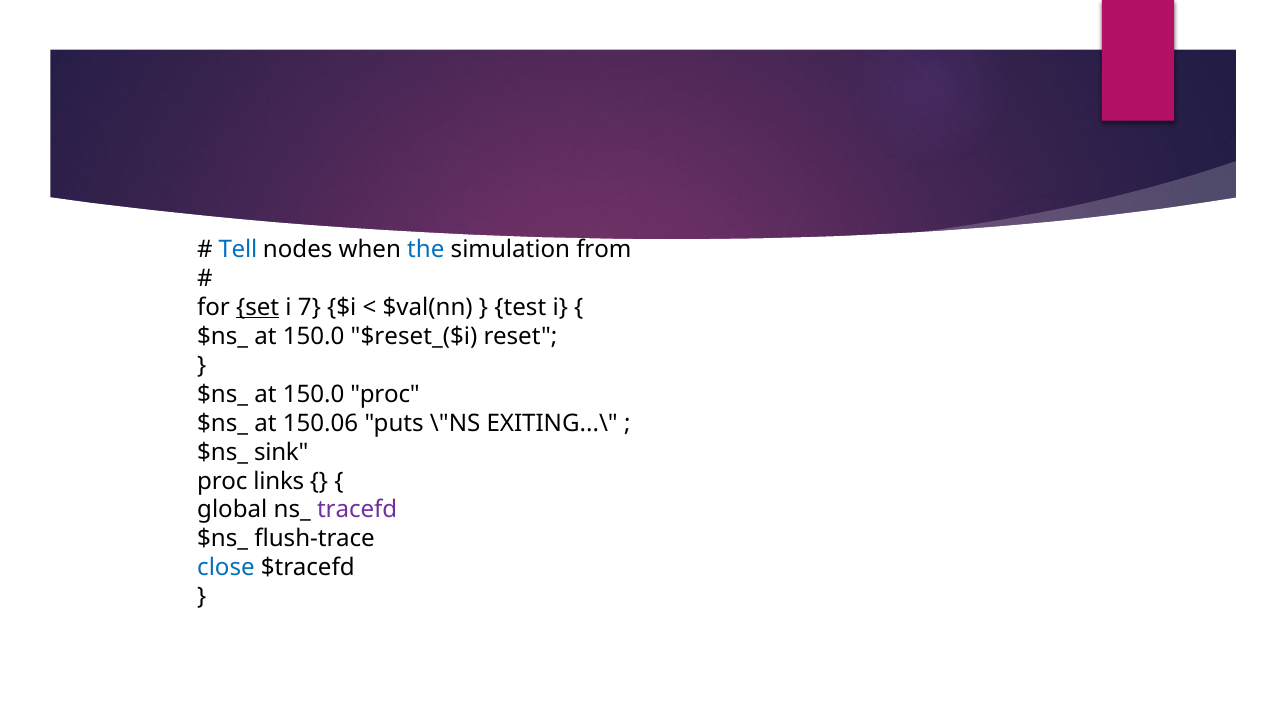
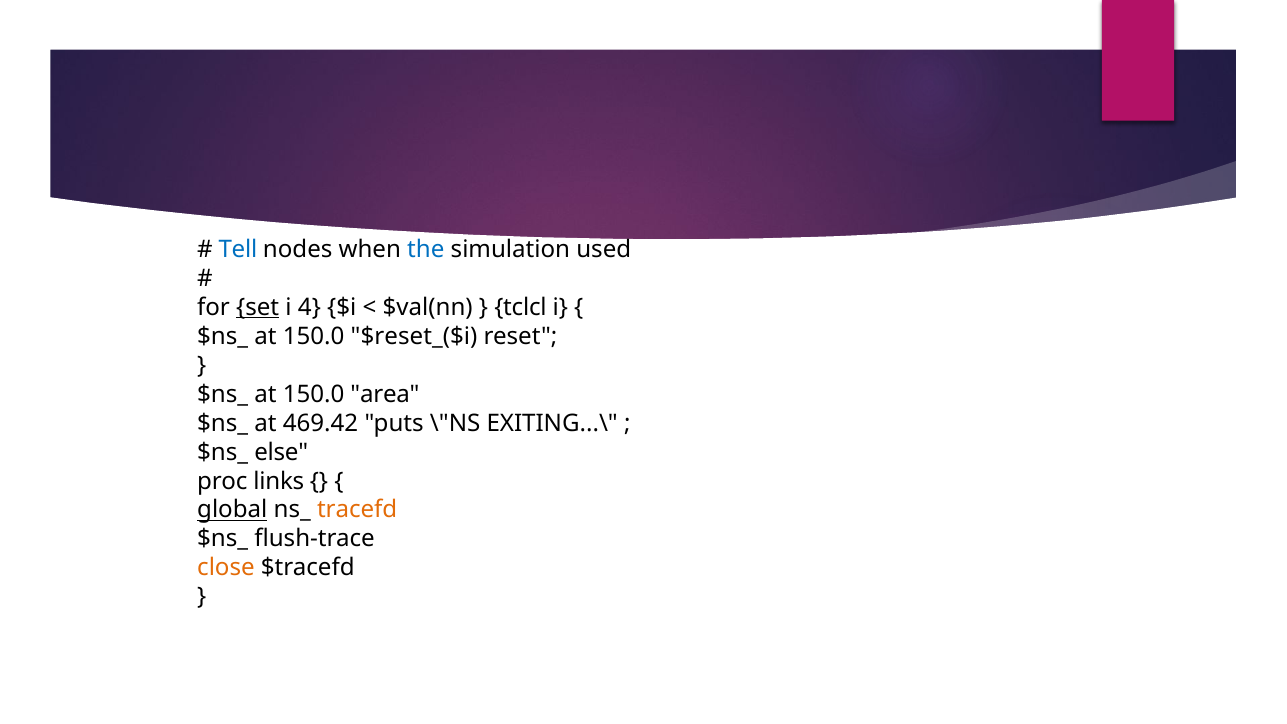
from: from -> used
7: 7 -> 4
test: test -> tclcl
150.0 proc: proc -> area
150.06: 150.06 -> 469.42
sink: sink -> else
global underline: none -> present
tracefd colour: purple -> orange
close colour: blue -> orange
